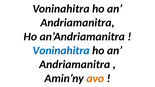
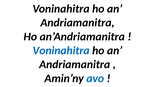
avo colour: orange -> blue
